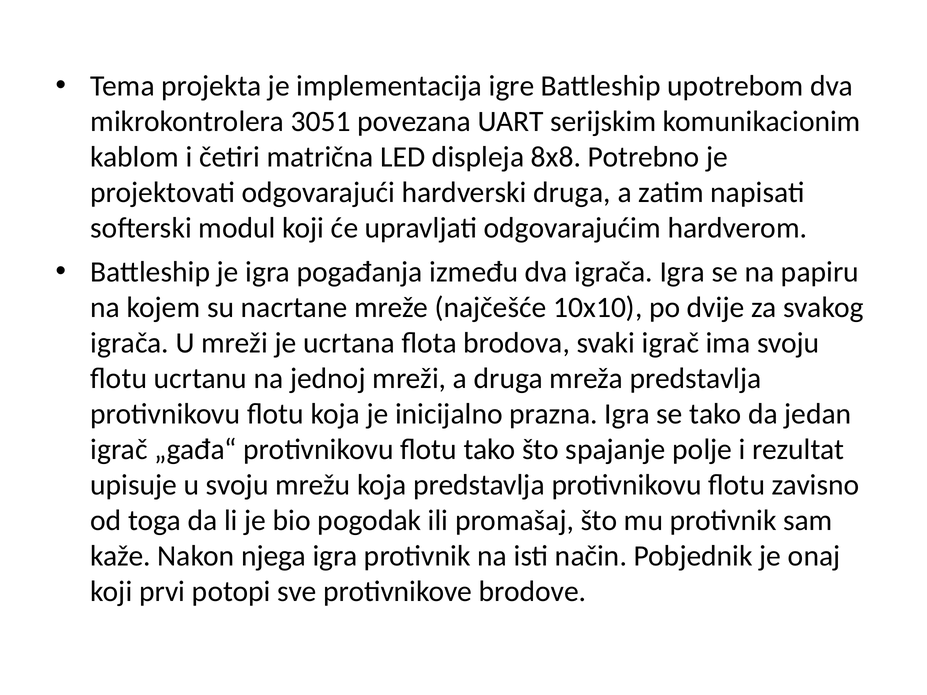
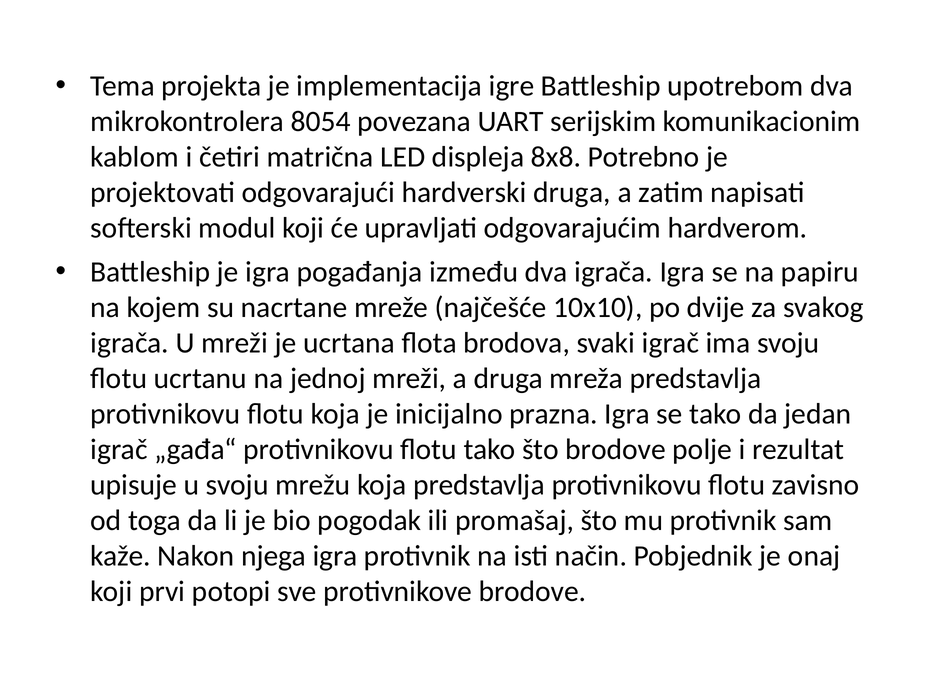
3051: 3051 -> 8054
što spajanje: spajanje -> brodove
